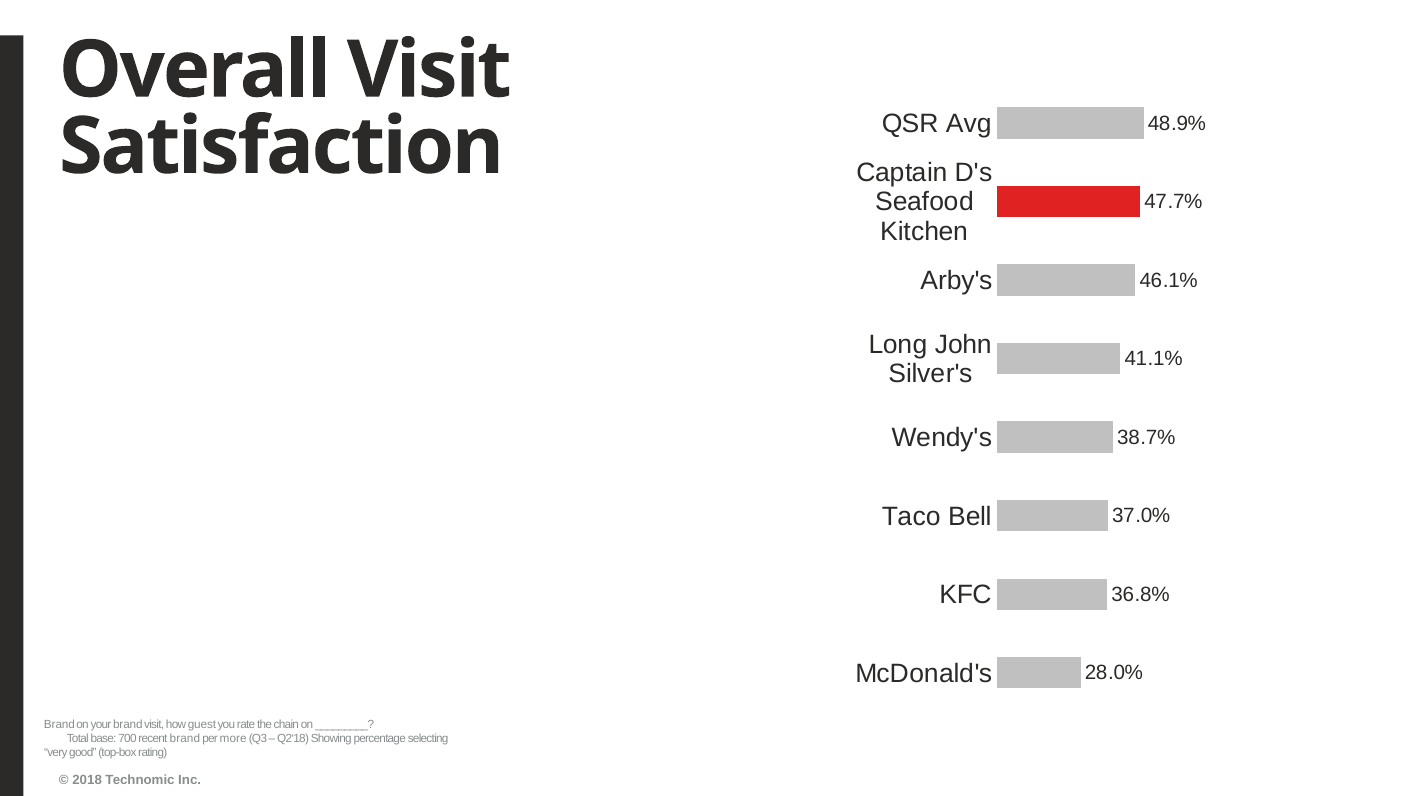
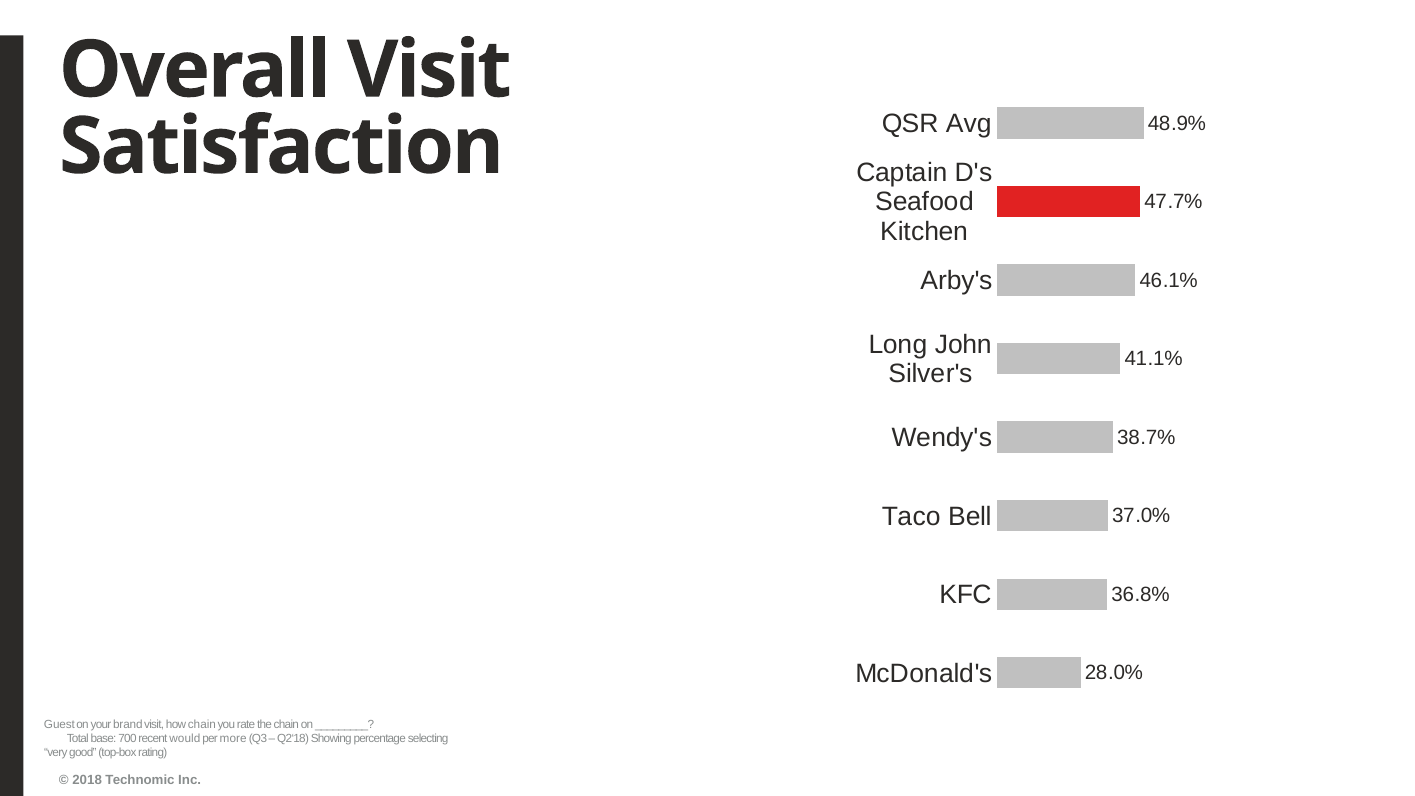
Brand at (59, 724): Brand -> Guest
how guest: guest -> chain
recent brand: brand -> would
